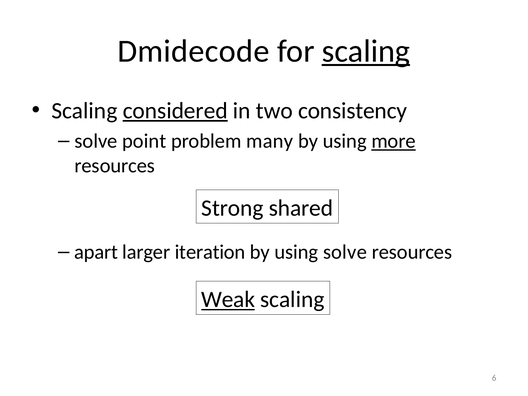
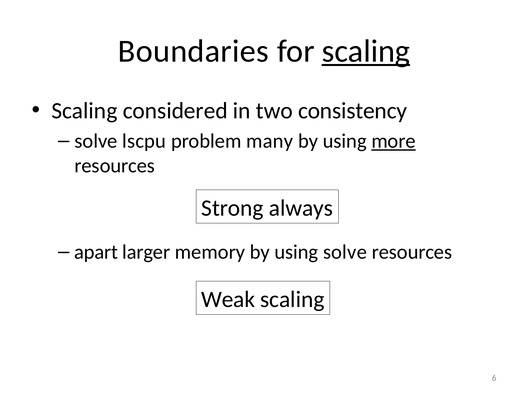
Dmidecode: Dmidecode -> Boundaries
considered underline: present -> none
point: point -> lscpu
shared: shared -> always
iteration: iteration -> memory
Weak underline: present -> none
